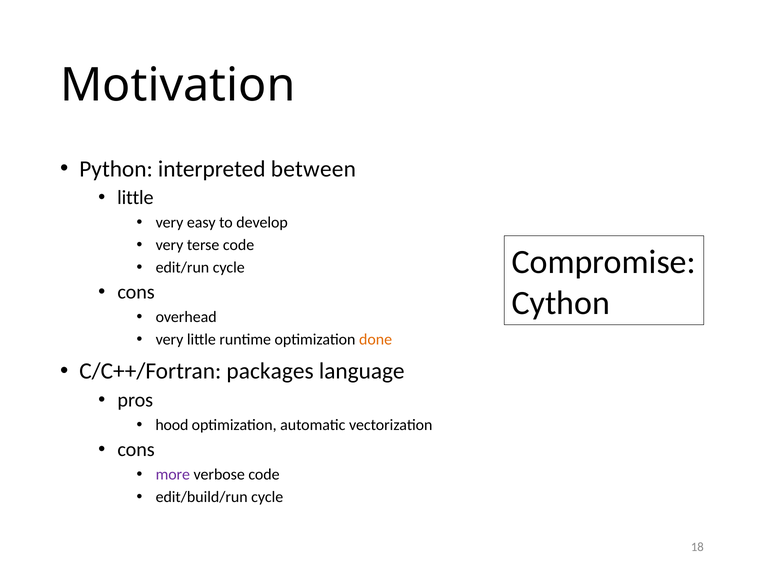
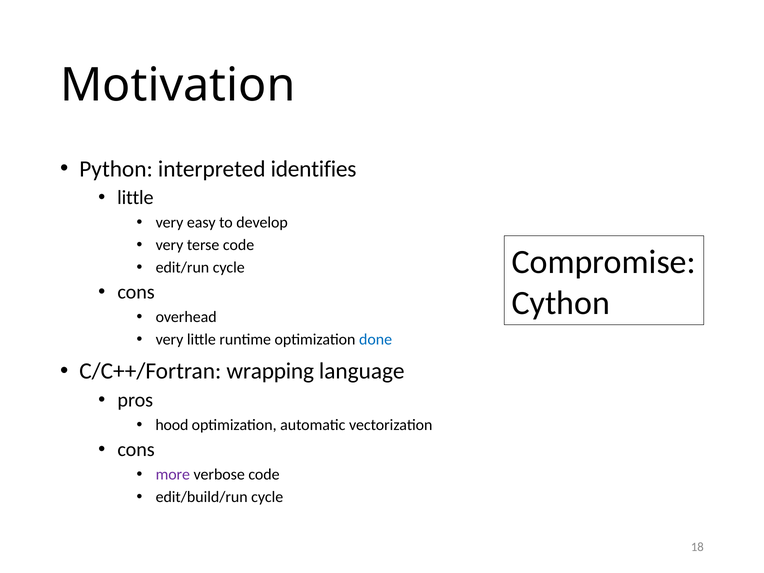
between: between -> identifies
done colour: orange -> blue
packages: packages -> wrapping
